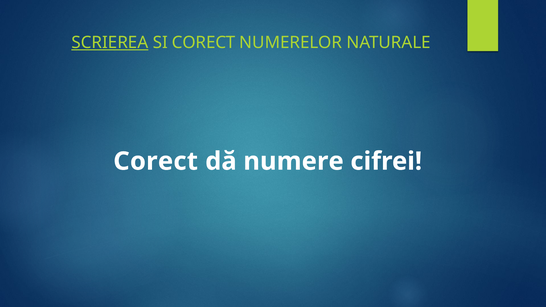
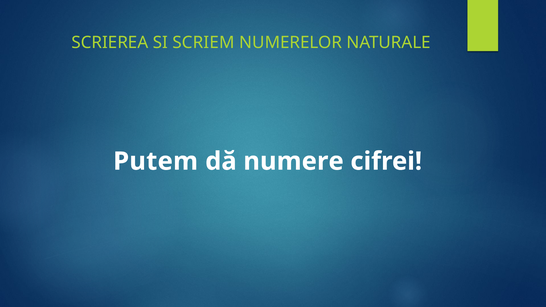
SCRIEREA underline: present -> none
SI CORECT: CORECT -> SCRIEM
Corect at (156, 161): Corect -> Putem
